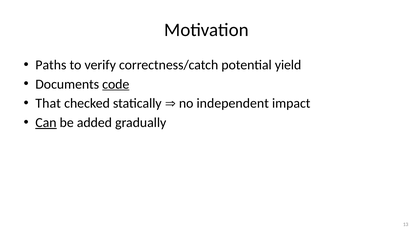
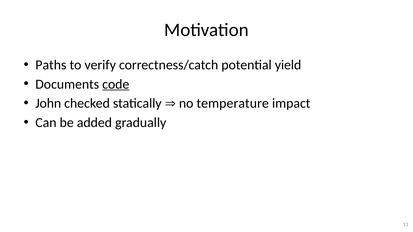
That: That -> John
independent: independent -> temperature
Can underline: present -> none
